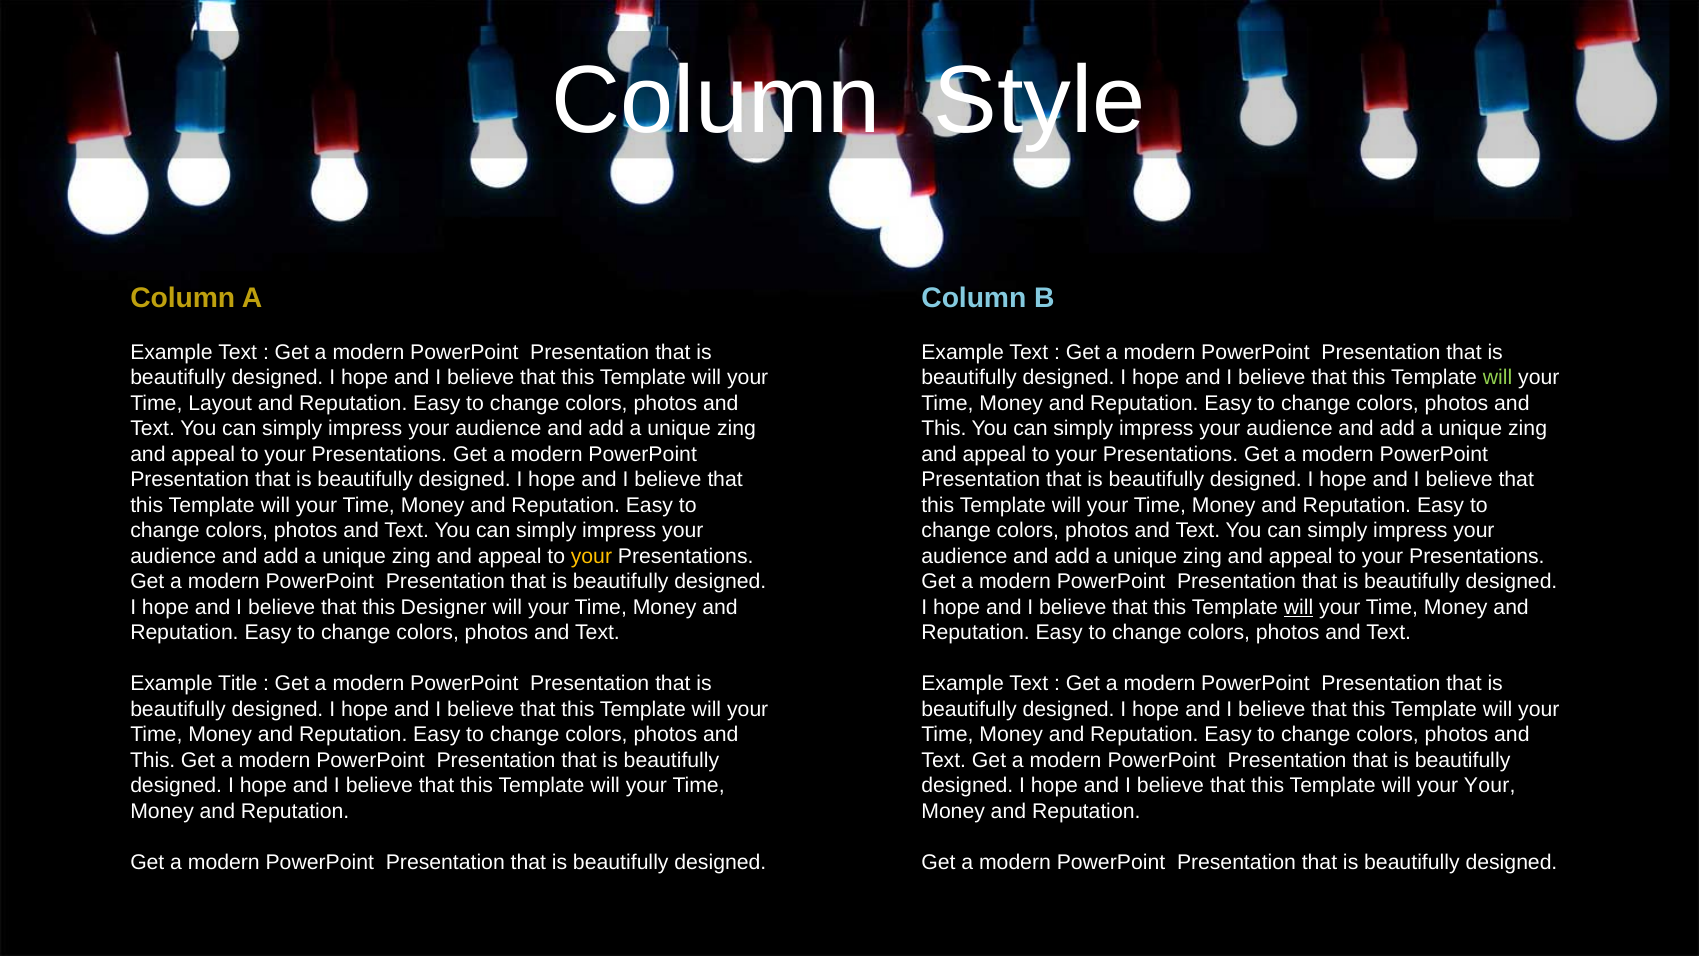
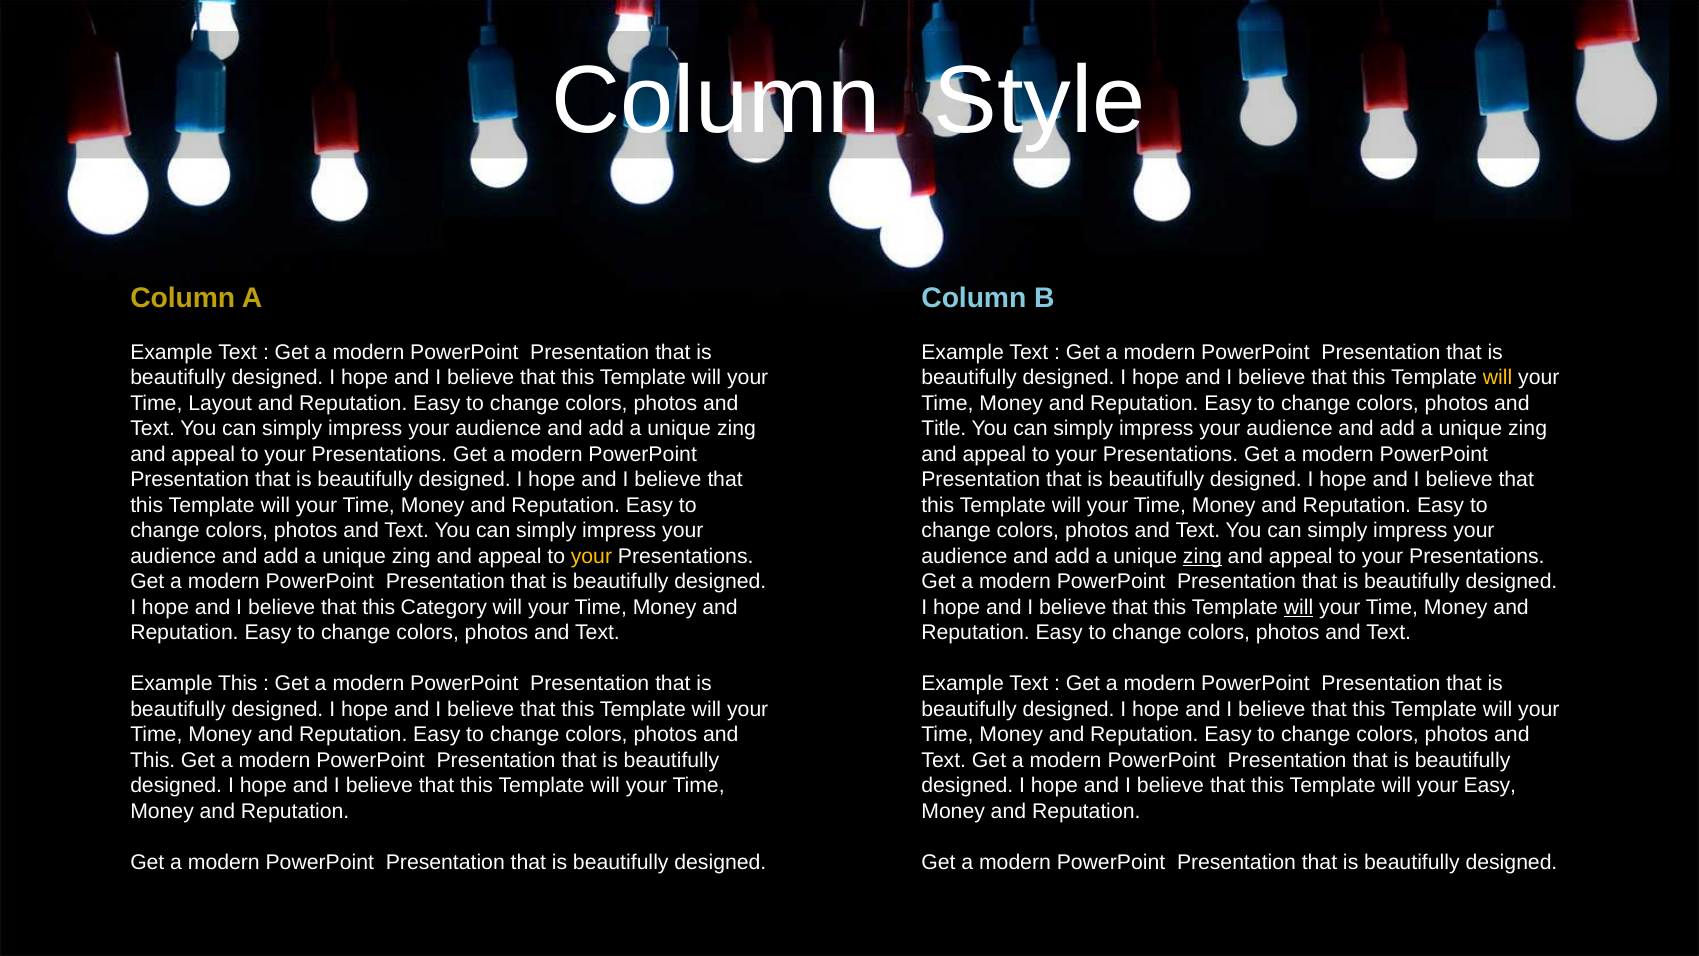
will at (1498, 378) colour: light green -> yellow
This at (944, 429): This -> Title
zing at (1202, 556) underline: none -> present
Designer: Designer -> Category
Example Title: Title -> This
your Your: Your -> Easy
